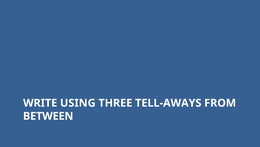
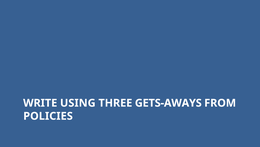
TELL-AWAYS: TELL-AWAYS -> GETS-AWAYS
BETWEEN: BETWEEN -> POLICIES
